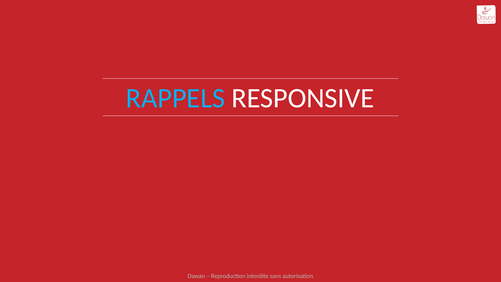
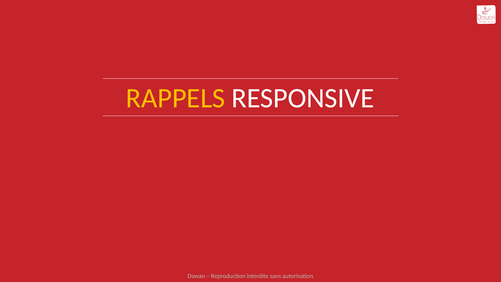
RAPPELS colour: light blue -> yellow
